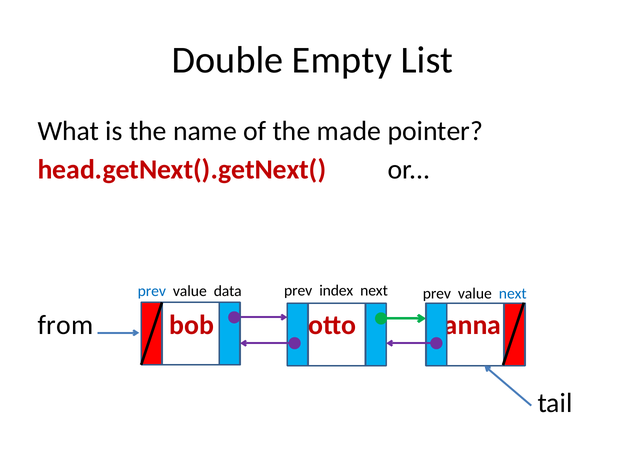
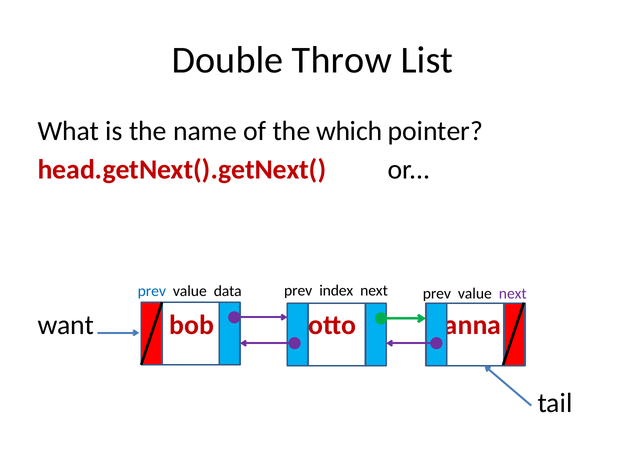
Empty: Empty -> Throw
made: made -> which
next at (513, 294) colour: blue -> purple
from: from -> want
